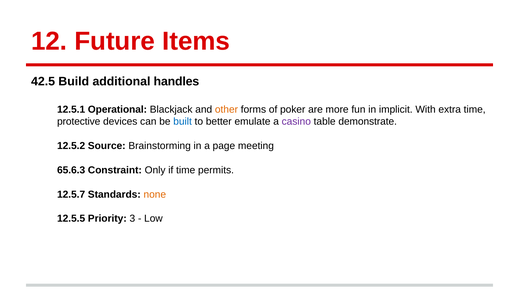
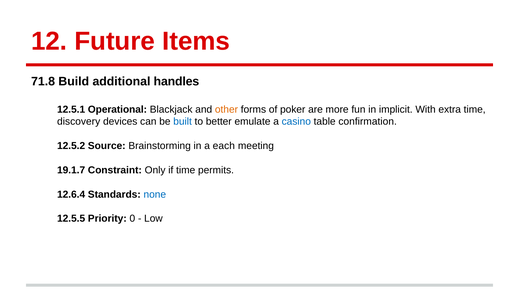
42.5: 42.5 -> 71.8
protective: protective -> discovery
casino colour: purple -> blue
demonstrate: demonstrate -> confirmation
page: page -> each
65.6.3: 65.6.3 -> 19.1.7
12.5.7: 12.5.7 -> 12.6.4
none colour: orange -> blue
3: 3 -> 0
